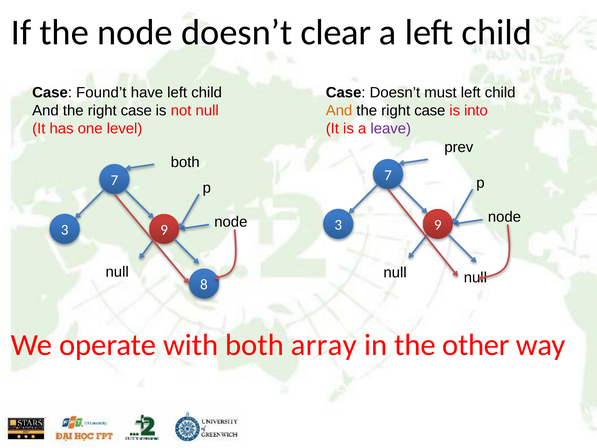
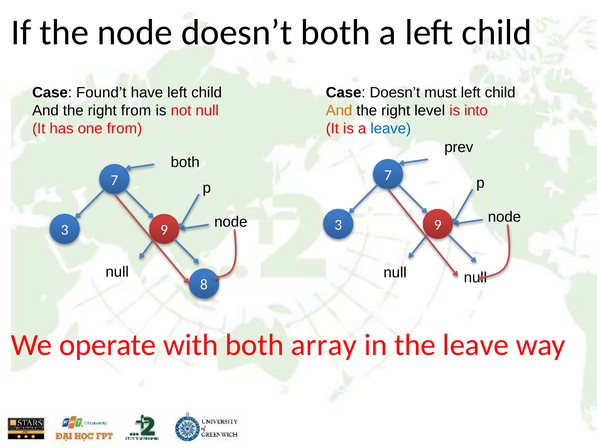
doesn’t clear: clear -> both
case at (136, 110): case -> from
case at (430, 110): case -> level
one level: level -> from
leave at (391, 128) colour: purple -> blue
the other: other -> leave
